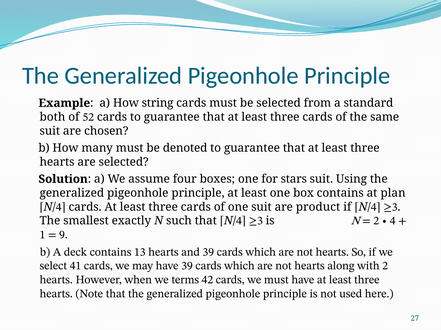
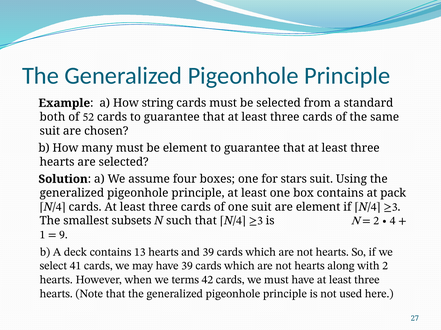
be denoted: denoted -> element
plan: plan -> pack
are product: product -> element
exactly: exactly -> subsets
